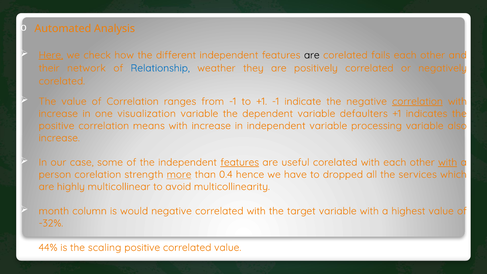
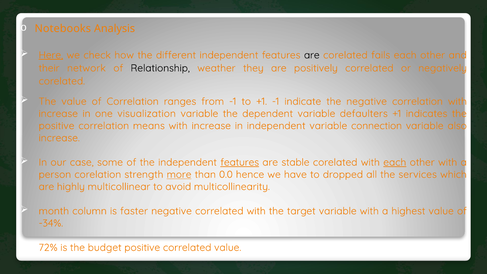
Automated: Automated -> Notebooks
Relationship colour: blue -> black
correlation at (417, 101) underline: present -> none
processing: processing -> connection
useful: useful -> stable
each at (395, 162) underline: none -> present
with at (448, 162) underline: present -> none
0.4: 0.4 -> 0.0
would: would -> faster
-32%: -32% -> -34%
44%: 44% -> 72%
scaling: scaling -> budget
